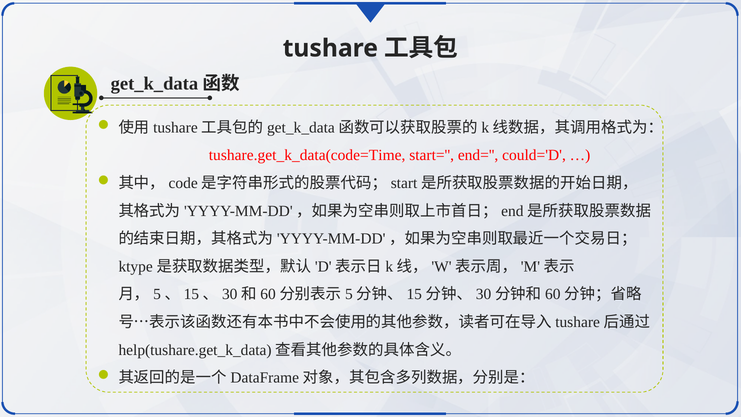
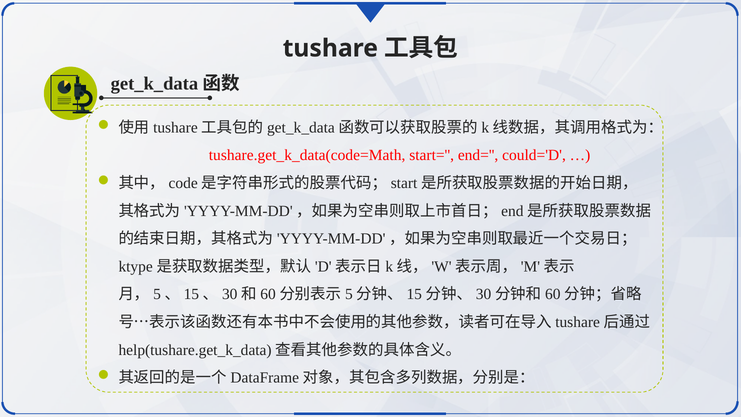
tushare.get_k_data(code=Time: tushare.get_k_data(code=Time -> tushare.get_k_data(code=Math
